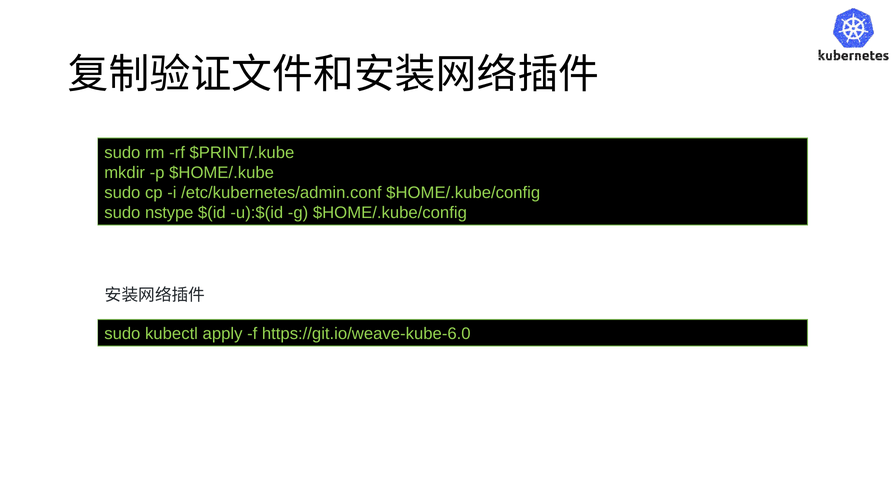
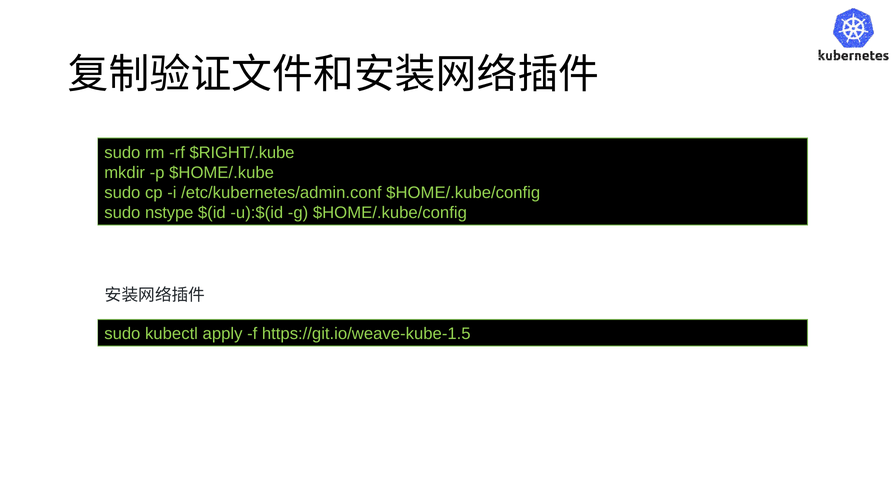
$PRINT/.kube: $PRINT/.kube -> $RIGHT/.kube
https://git.io/weave-kube-6.0: https://git.io/weave-kube-6.0 -> https://git.io/weave-kube-1.5
